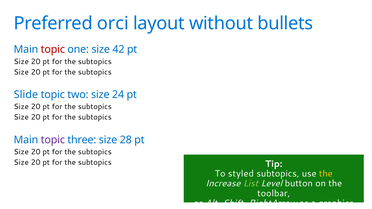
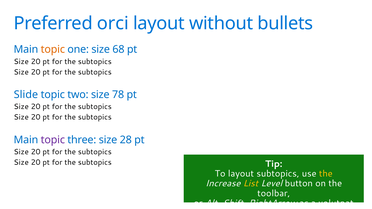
topic at (53, 49) colour: red -> orange
42: 42 -> 68
24: 24 -> 78
To styled: styled -> layout
List colour: light green -> yellow
graphics: graphics -> volutpat
